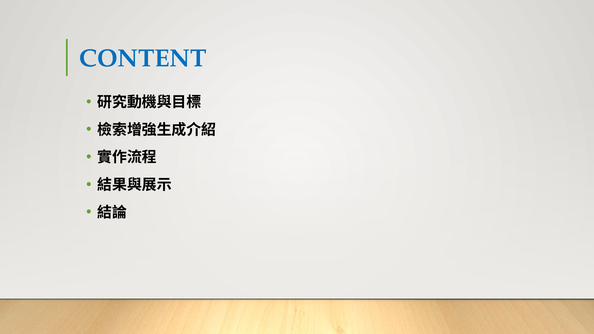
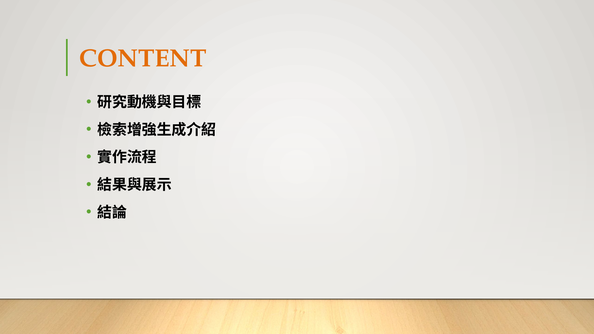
CONTENT colour: blue -> orange
